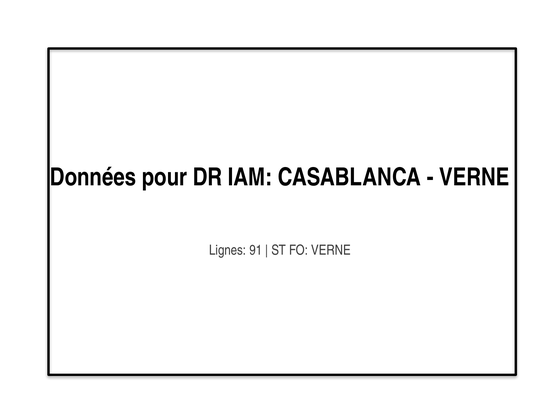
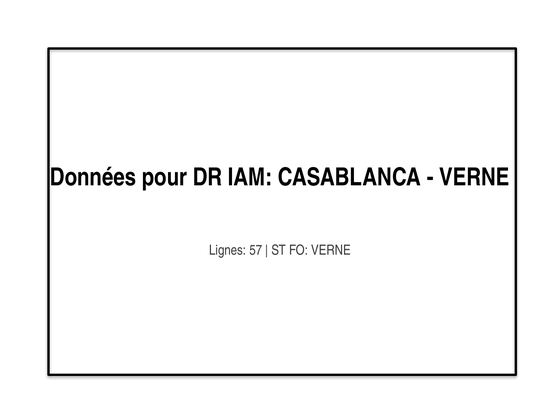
91: 91 -> 57
